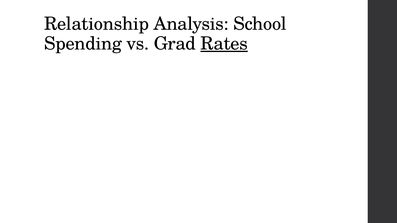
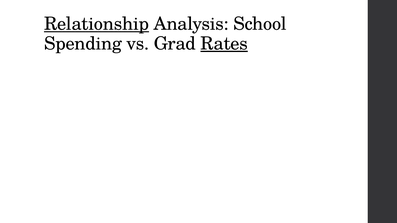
Relationship underline: none -> present
